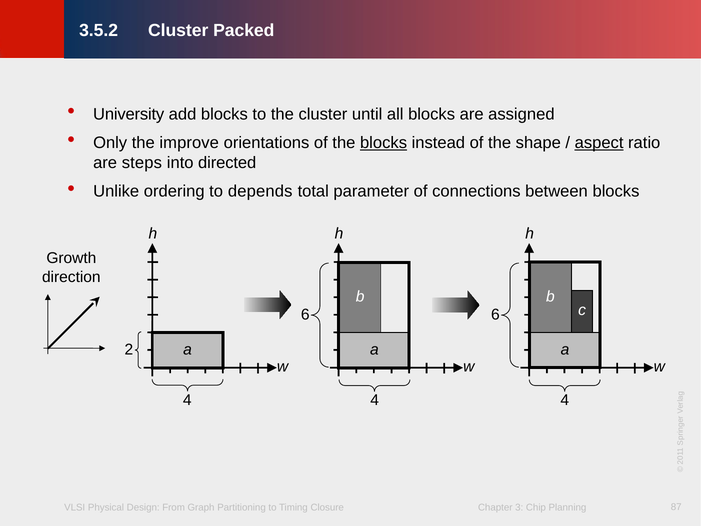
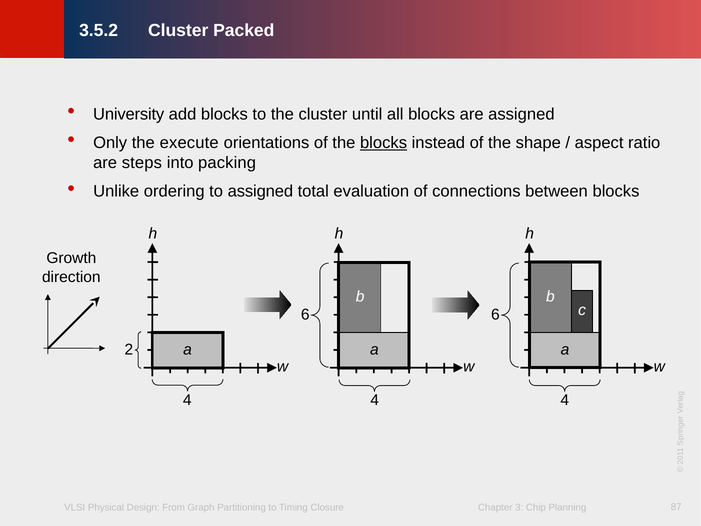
improve: improve -> execute
aspect underline: present -> none
directed: directed -> packing
to depends: depends -> assigned
parameter: parameter -> evaluation
